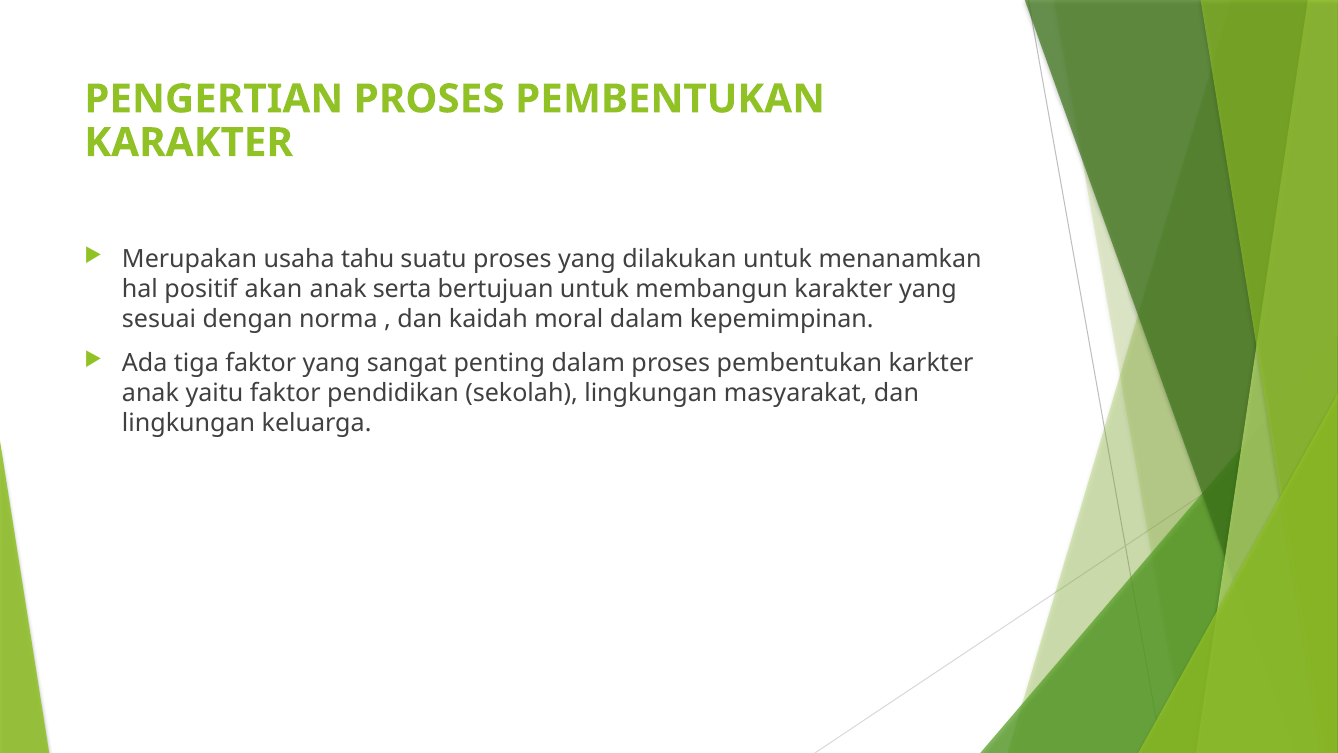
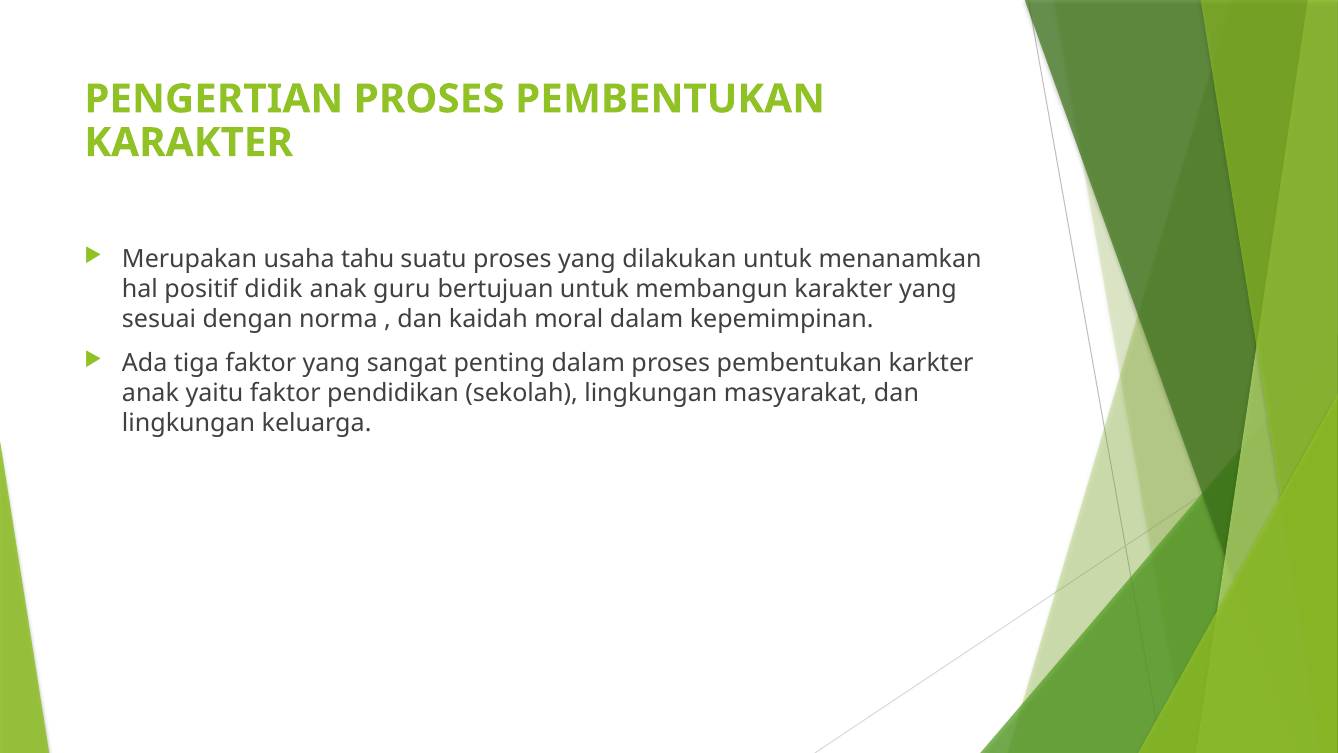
akan: akan -> didik
serta: serta -> guru
